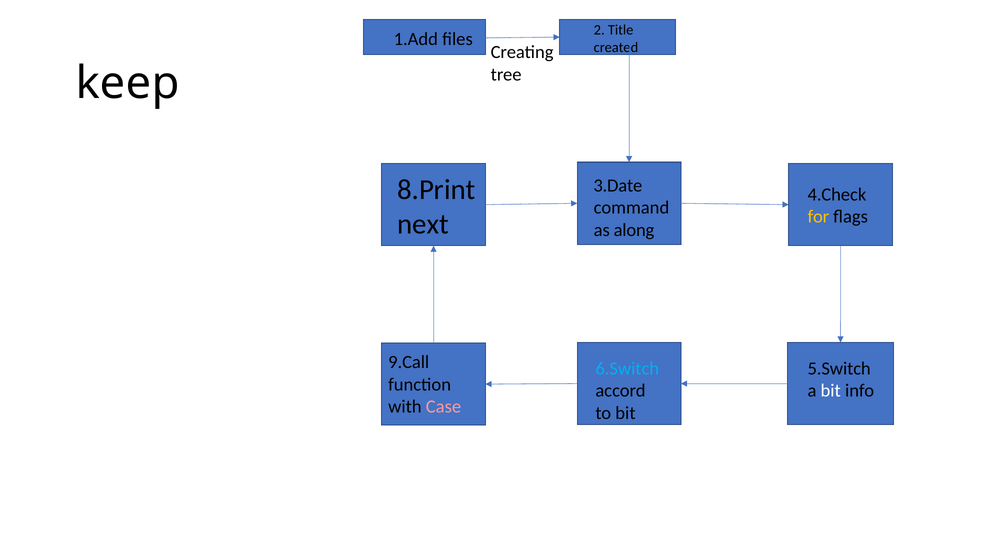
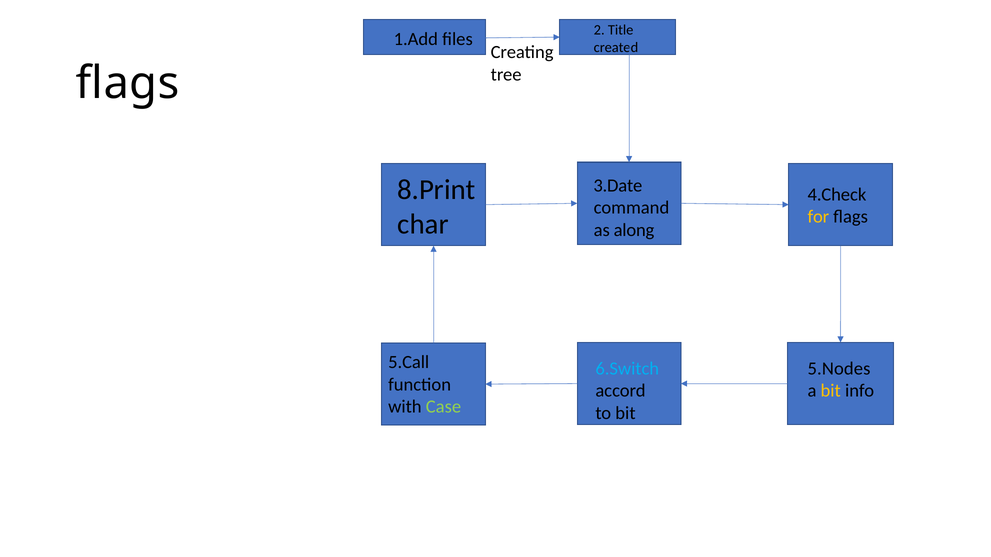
keep at (128, 83): keep -> flags
next: next -> char
9.Call: 9.Call -> 5.Call
5.Switch: 5.Switch -> 5.Nodes
bit at (831, 391) colour: white -> yellow
Case colour: pink -> light green
